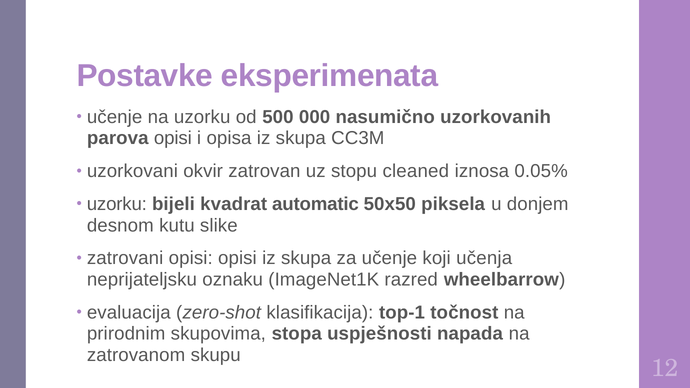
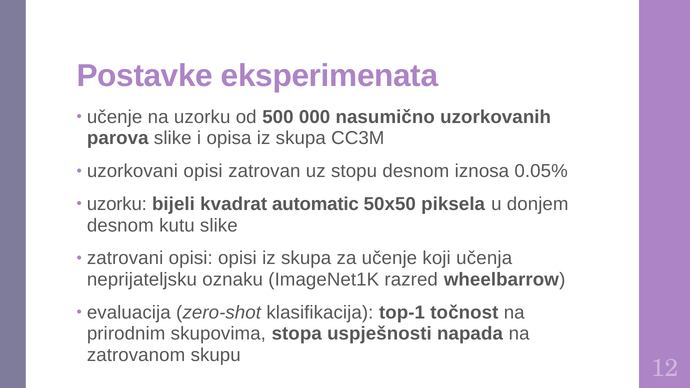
parova opisi: opisi -> slike
uzorkovani okvir: okvir -> opisi
stopu cleaned: cleaned -> desnom
